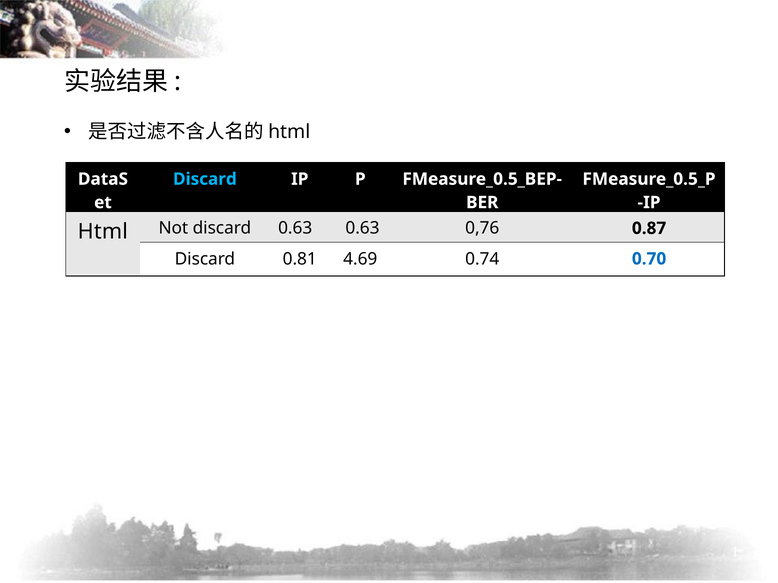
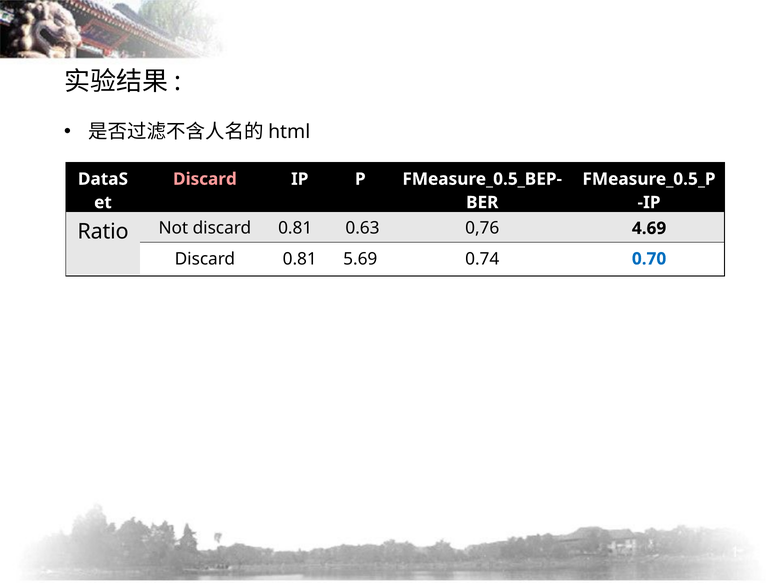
Discard at (205, 179) colour: light blue -> pink
Html: Html -> Ratio
Not discard 0.63: 0.63 -> 0.81
0.87: 0.87 -> 4.69
4.69: 4.69 -> 5.69
